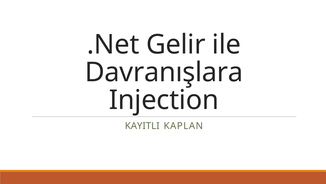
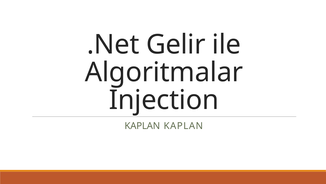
Davranışlara: Davranışlara -> Algoritmalar
KAYITLI at (142, 125): KAYITLI -> KAPLAN
